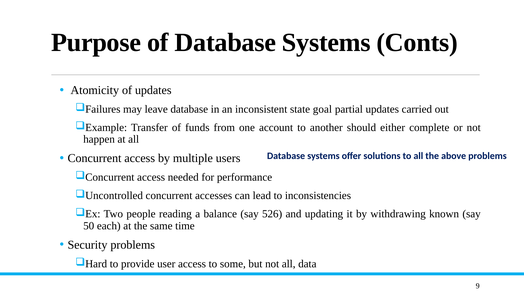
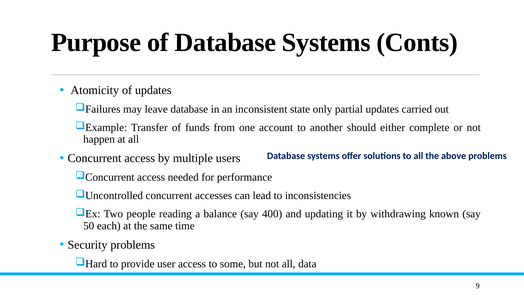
goal: goal -> only
526: 526 -> 400
